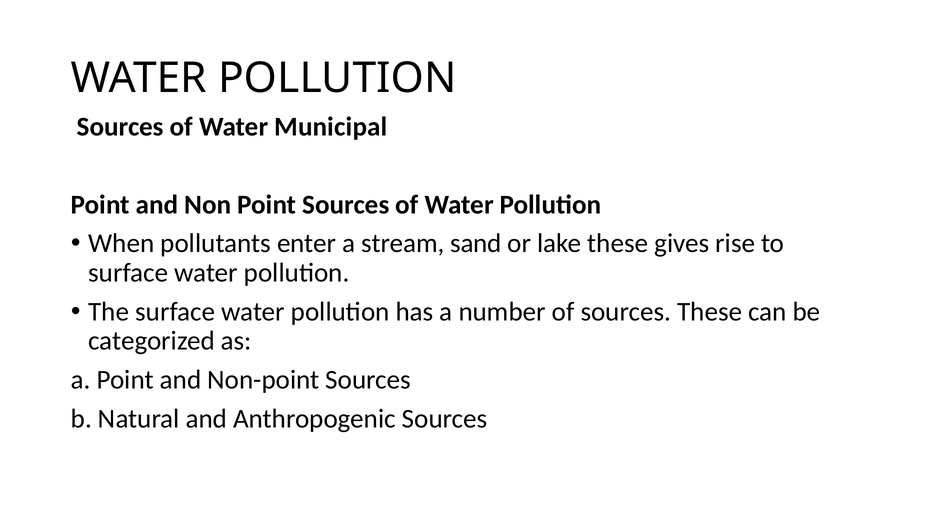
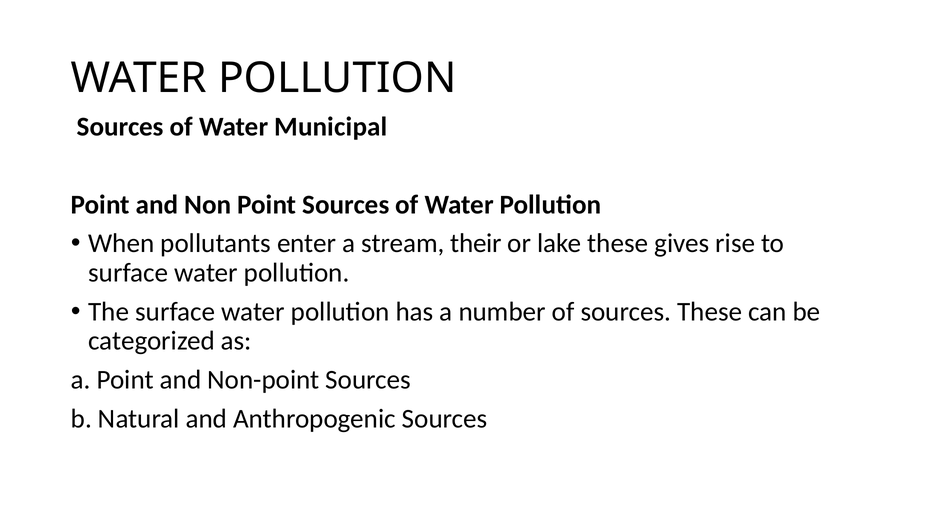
sand: sand -> their
